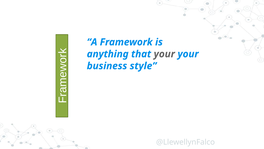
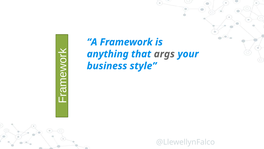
that your: your -> args
